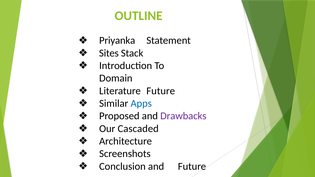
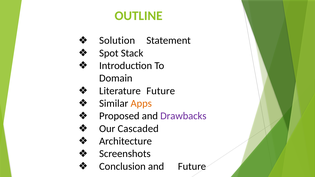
Priyanka: Priyanka -> Solution
Sites: Sites -> Spot
Apps colour: blue -> orange
